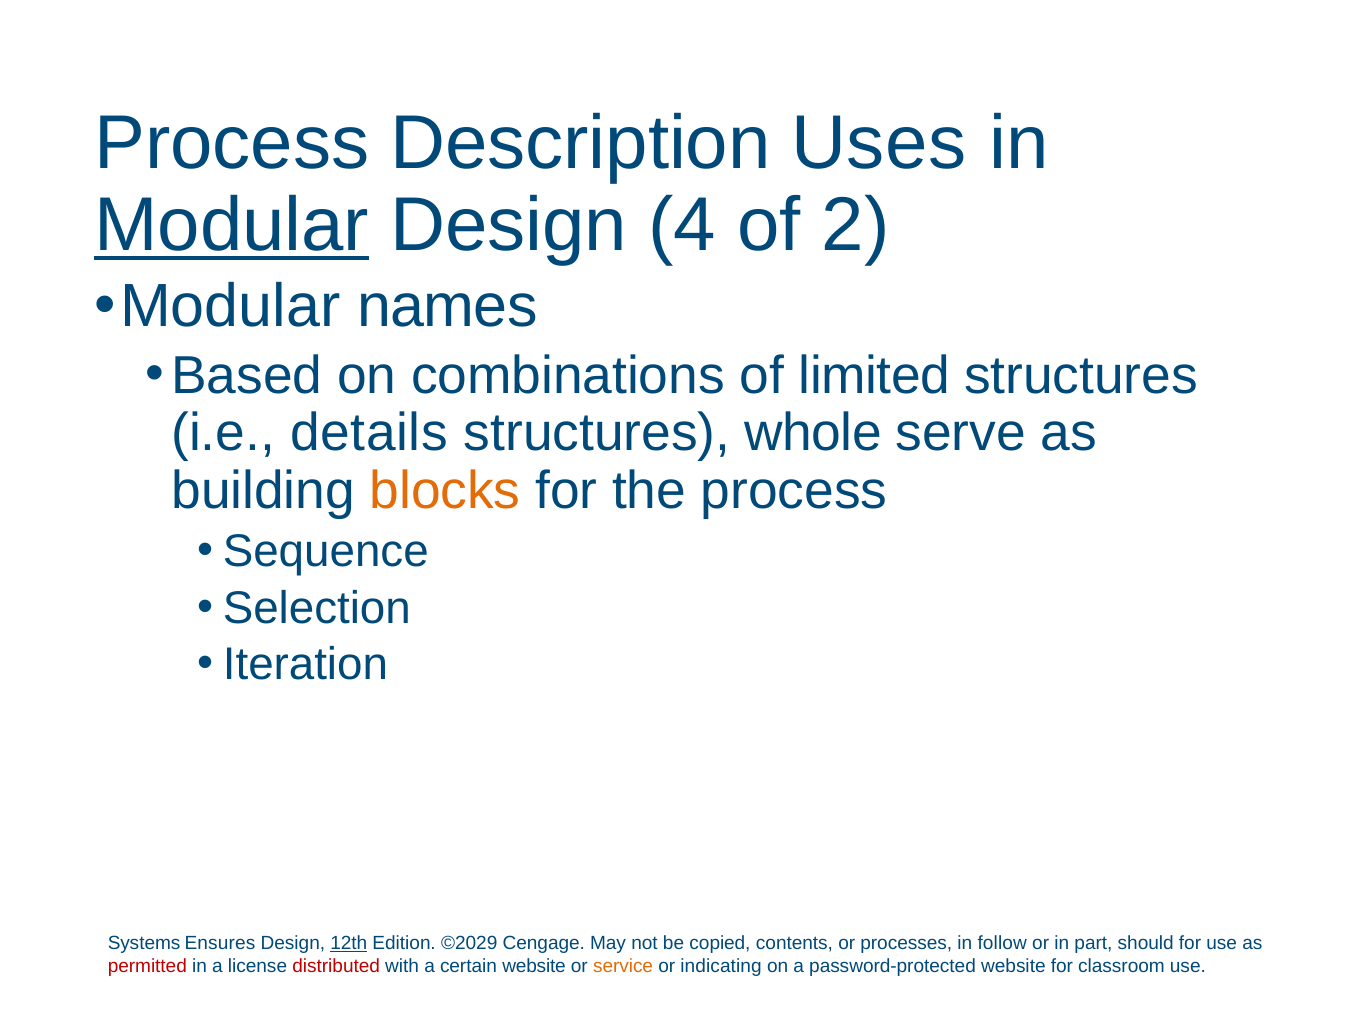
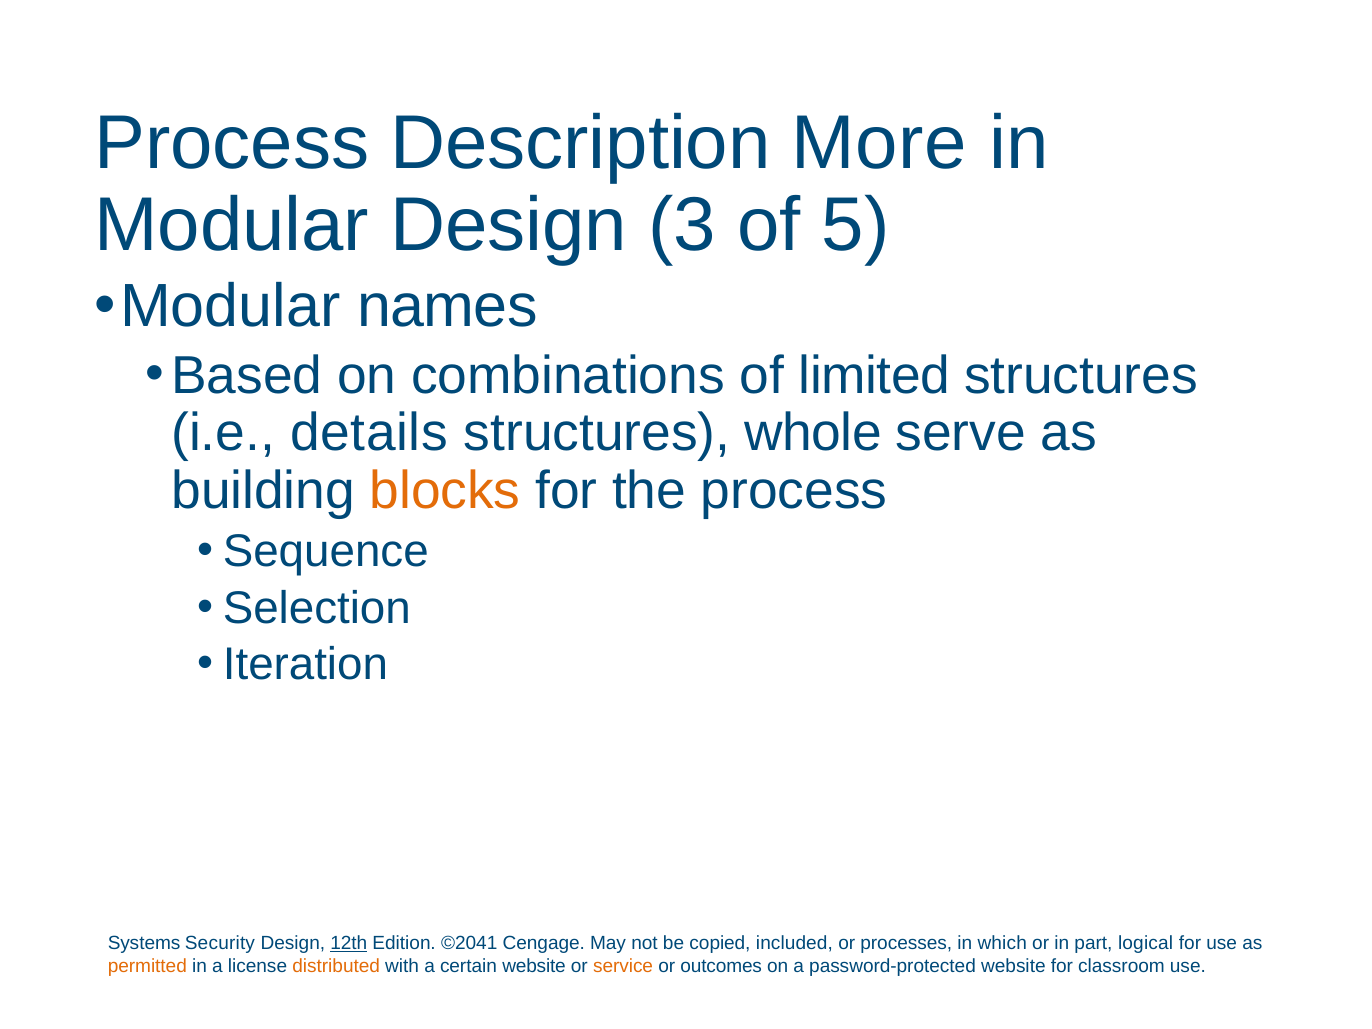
Uses: Uses -> More
Modular at (232, 225) underline: present -> none
4: 4 -> 3
2: 2 -> 5
Ensures: Ensures -> Security
©2029: ©2029 -> ©2041
contents: contents -> included
follow: follow -> which
should: should -> logical
permitted colour: red -> orange
distributed colour: red -> orange
indicating: indicating -> outcomes
